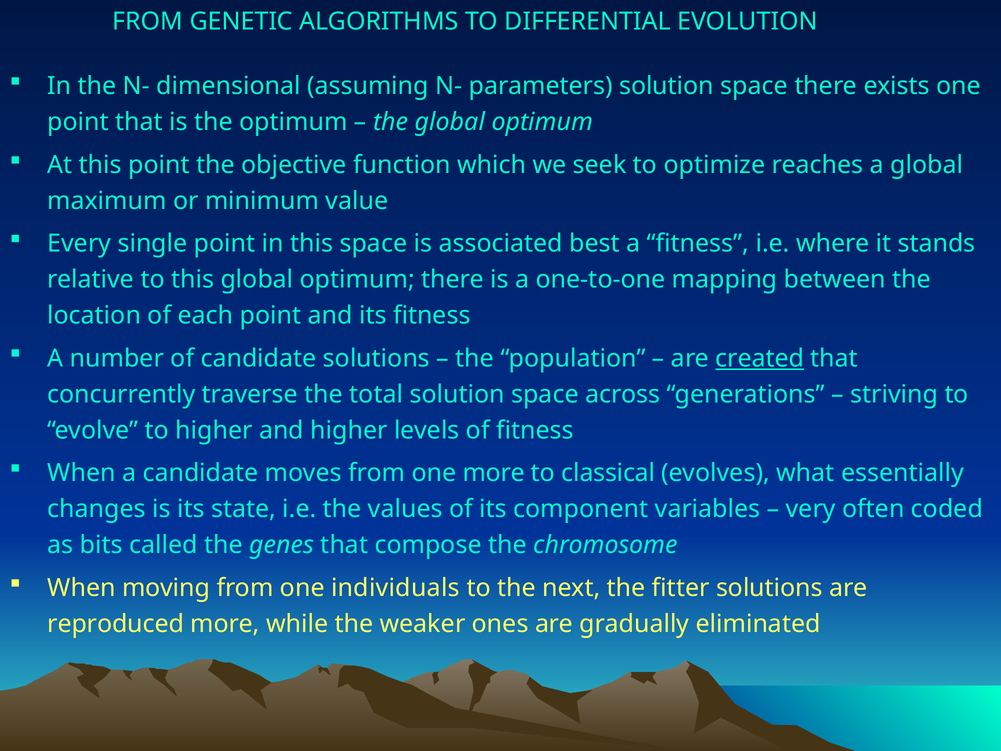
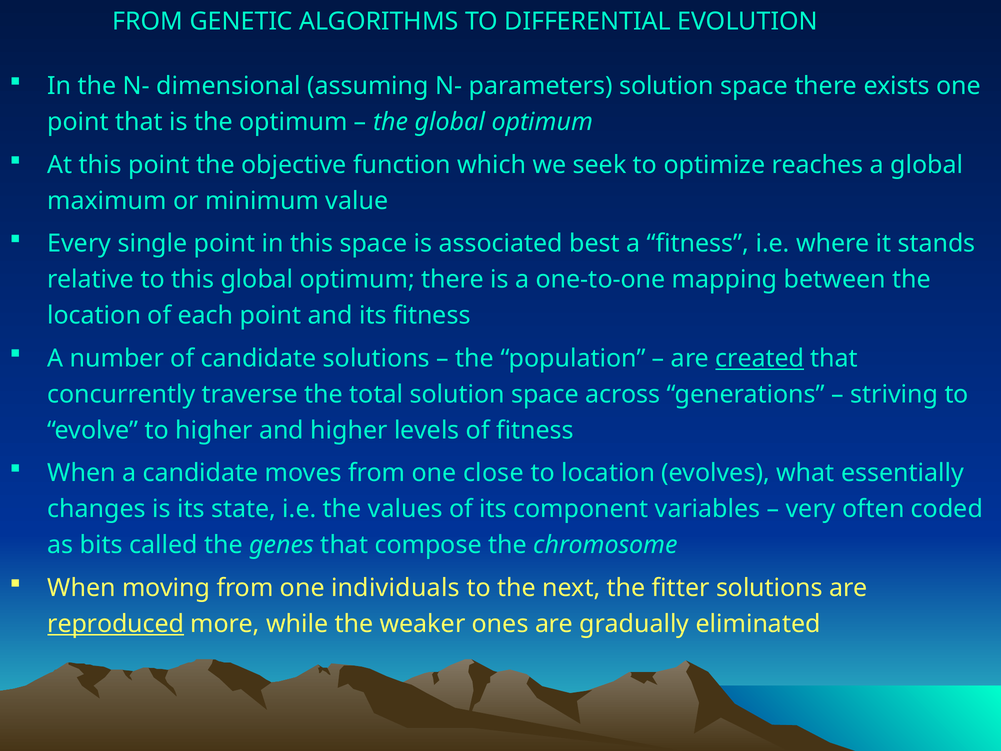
one more: more -> close
to classical: classical -> location
reproduced underline: none -> present
